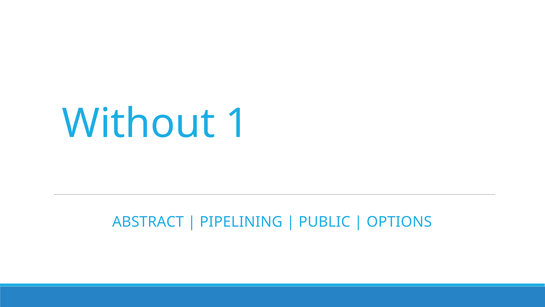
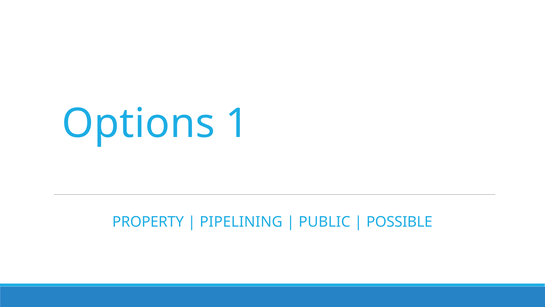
Without: Without -> Options
ABSTRACT: ABSTRACT -> PROPERTY
OPTIONS: OPTIONS -> POSSIBLE
